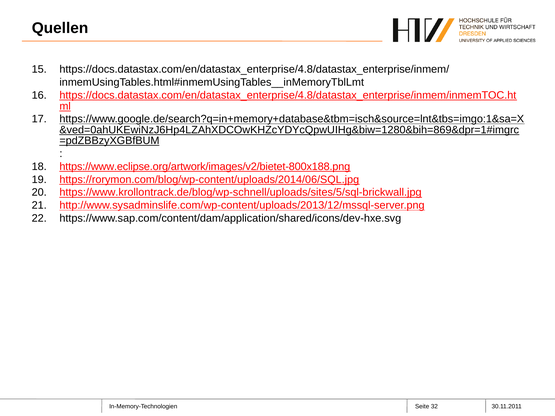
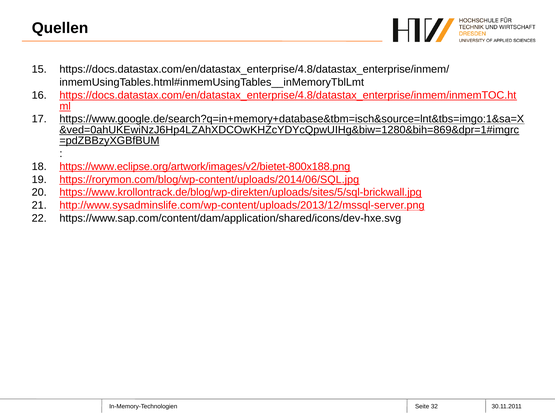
https://www.krollontrack.de/blog/wp-schnell/uploads/sites/5/sql-brickwall.jpg: https://www.krollontrack.de/blog/wp-schnell/uploads/sites/5/sql-brickwall.jpg -> https://www.krollontrack.de/blog/wp-direkten/uploads/sites/5/sql-brickwall.jpg
